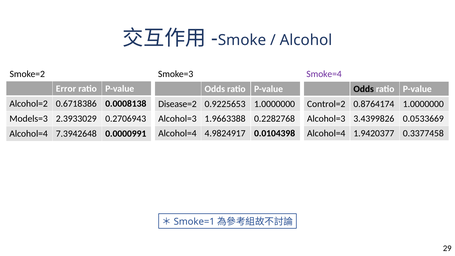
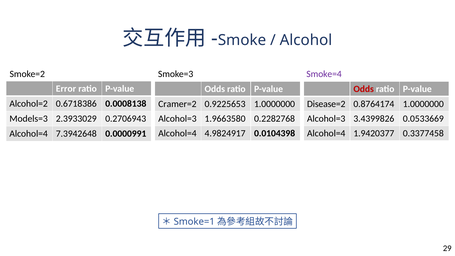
Odds at (364, 89) colour: black -> red
Disease=2: Disease=2 -> Cramer=2
Control=2: Control=2 -> Disease=2
1.9663388: 1.9663388 -> 1.9663580
